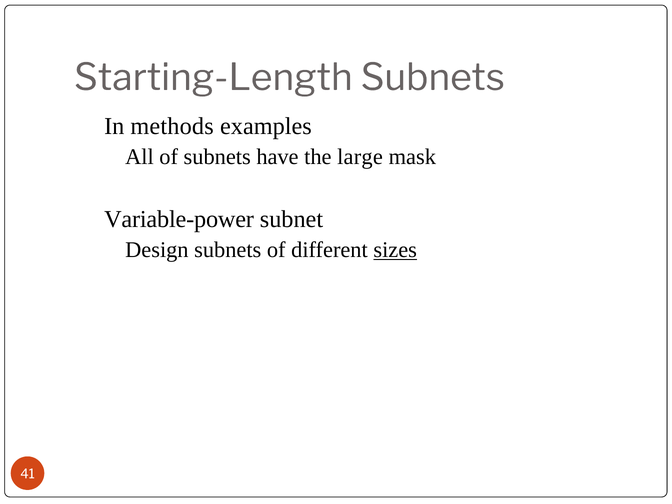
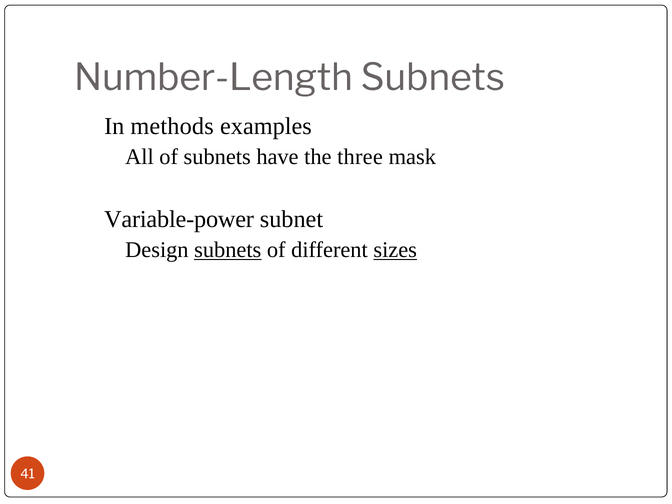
Starting-Length: Starting-Length -> Number-Length
large: large -> three
subnets at (228, 250) underline: none -> present
